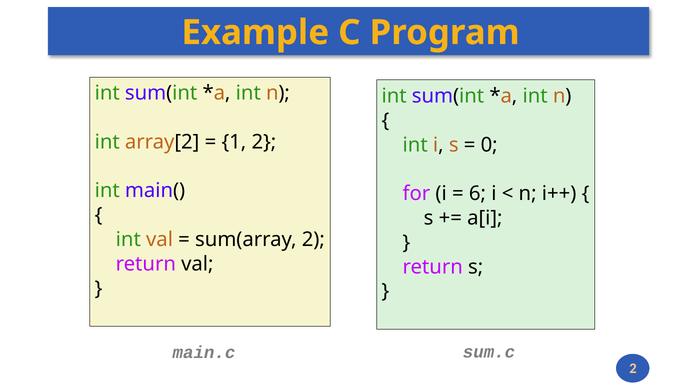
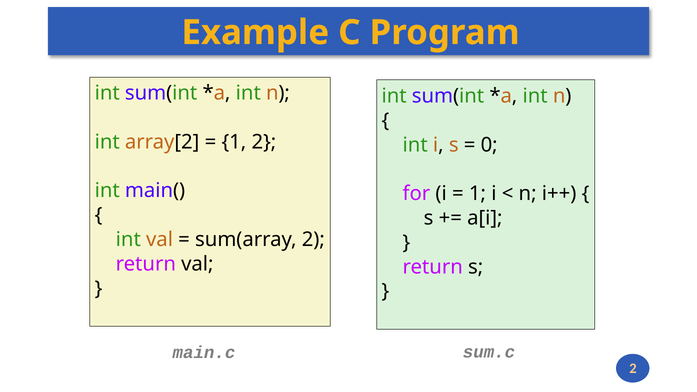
6 at (478, 194): 6 -> 1
